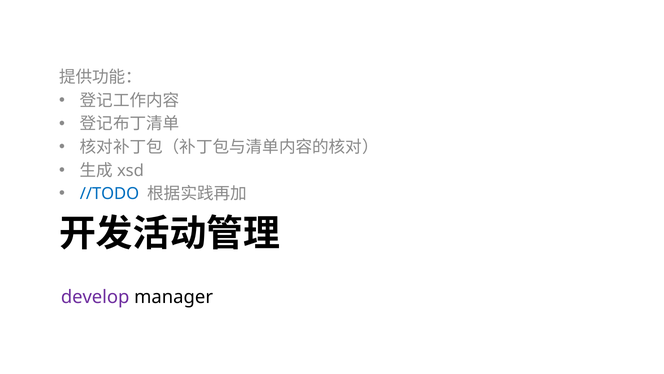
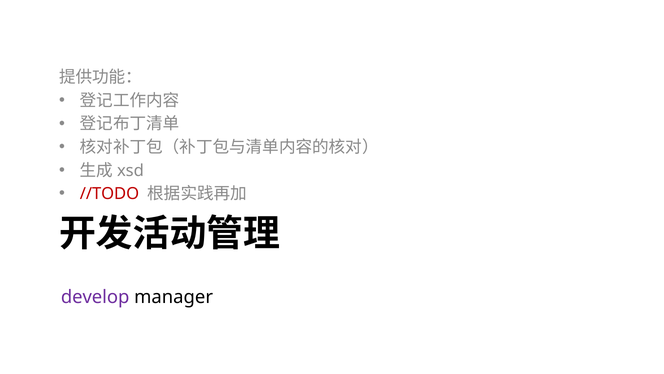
//TODO colour: blue -> red
